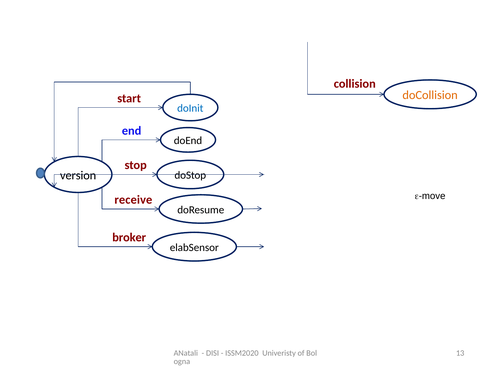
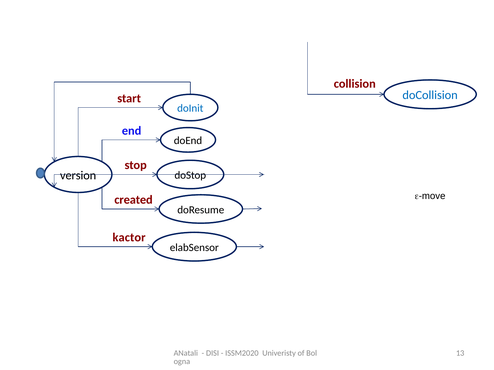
doCollision colour: orange -> blue
receive: receive -> created
broker: broker -> kactor
